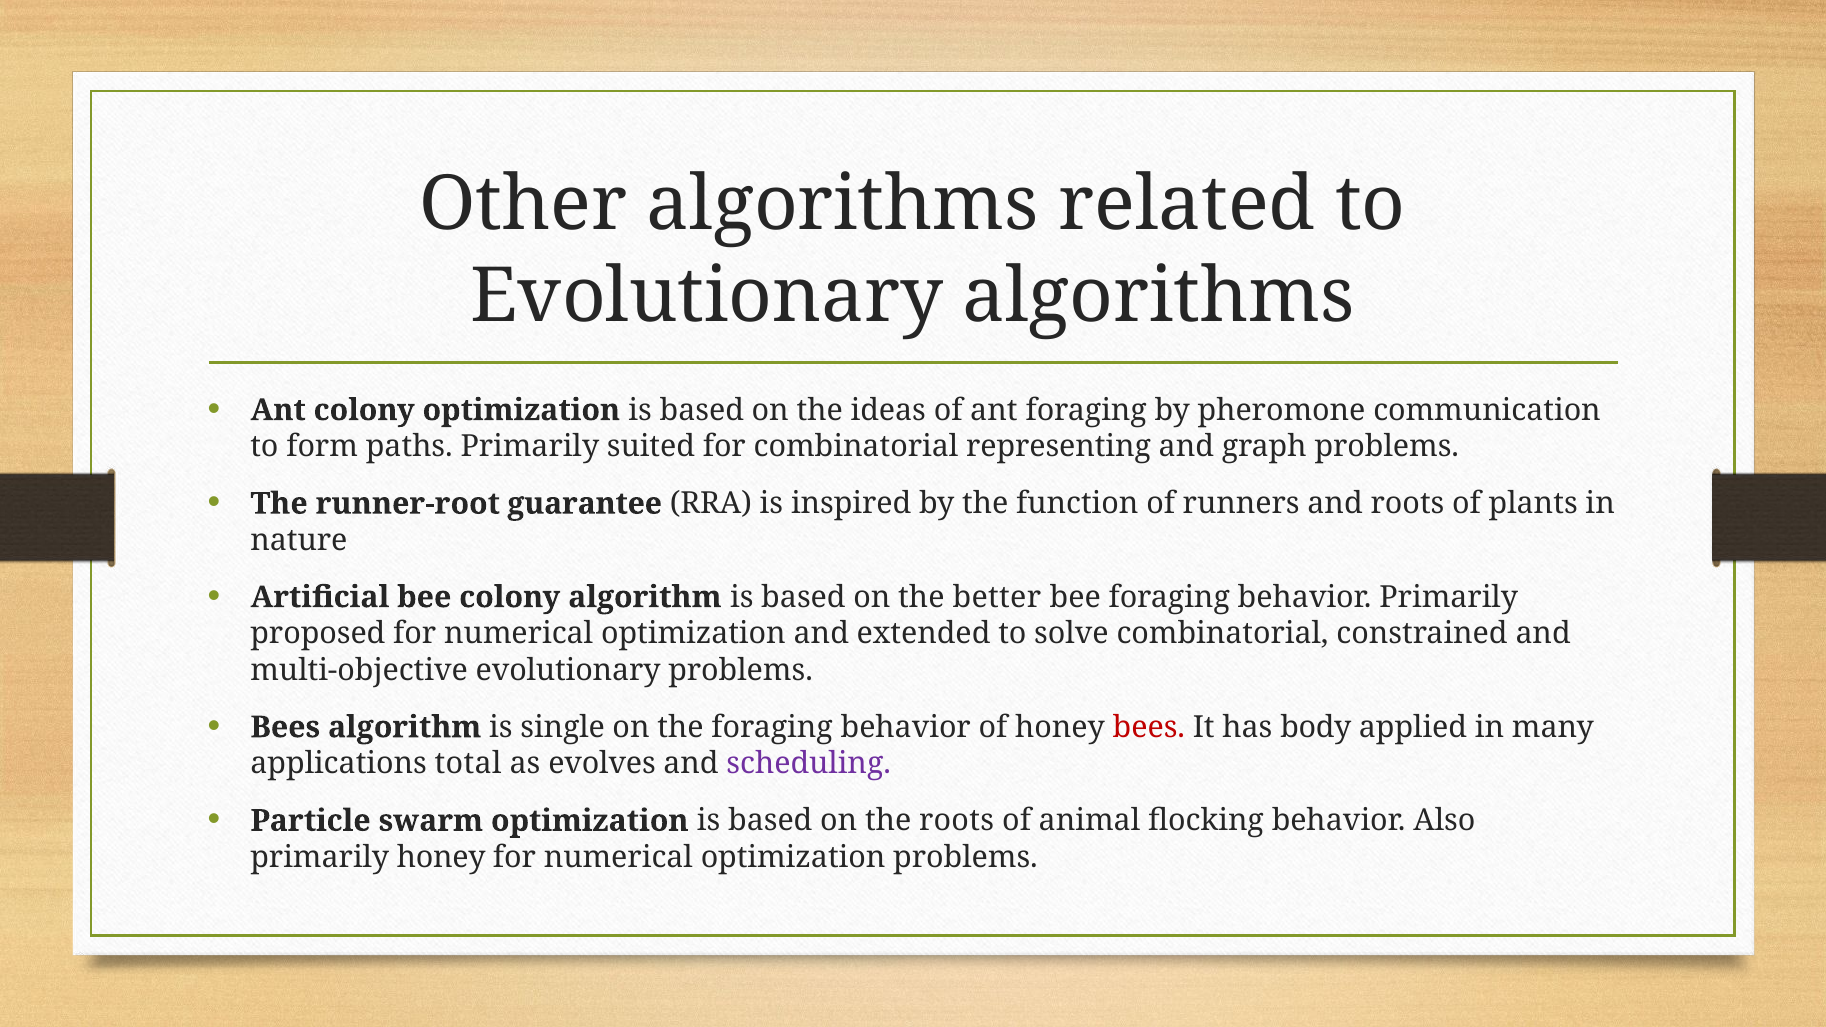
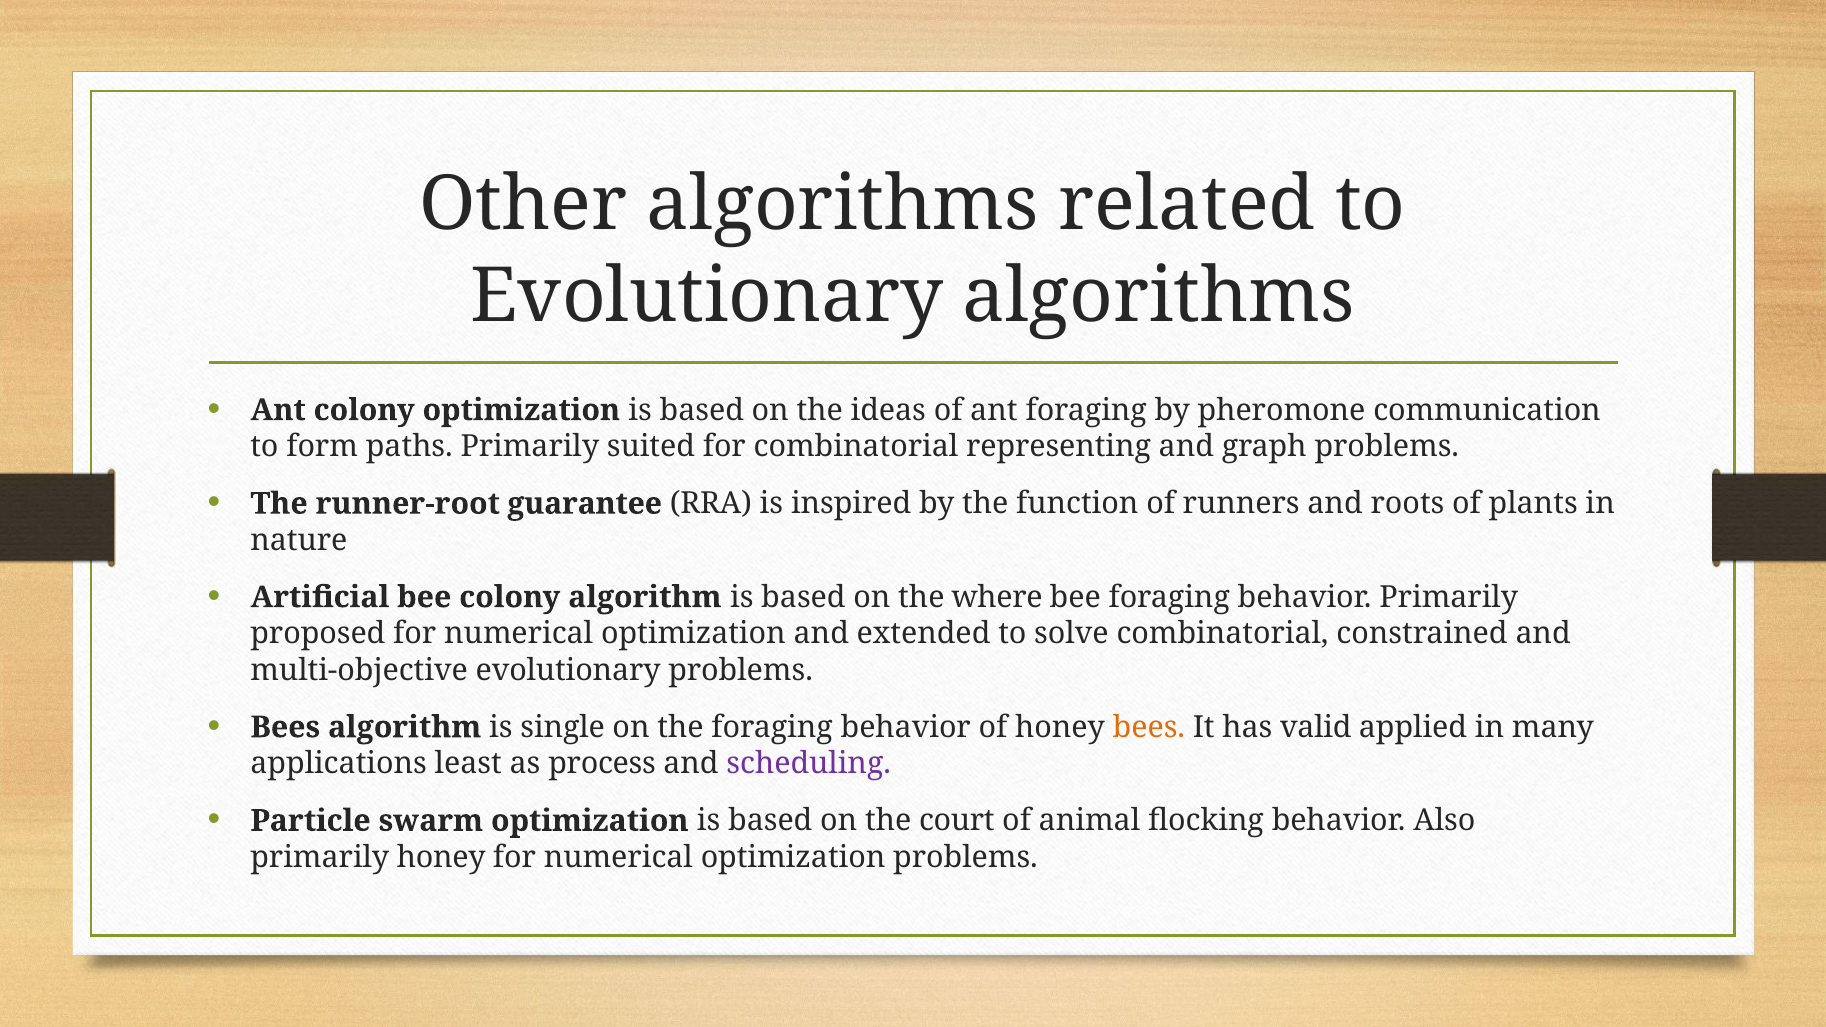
better: better -> where
bees at (1149, 727) colour: red -> orange
body: body -> valid
total: total -> least
evolves: evolves -> process
the roots: roots -> court
